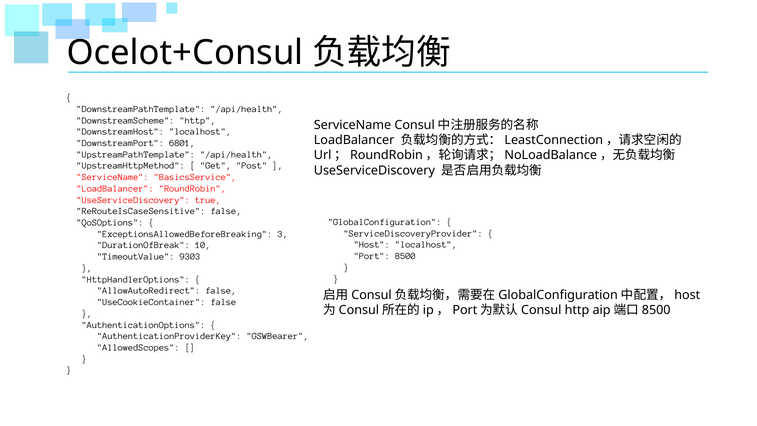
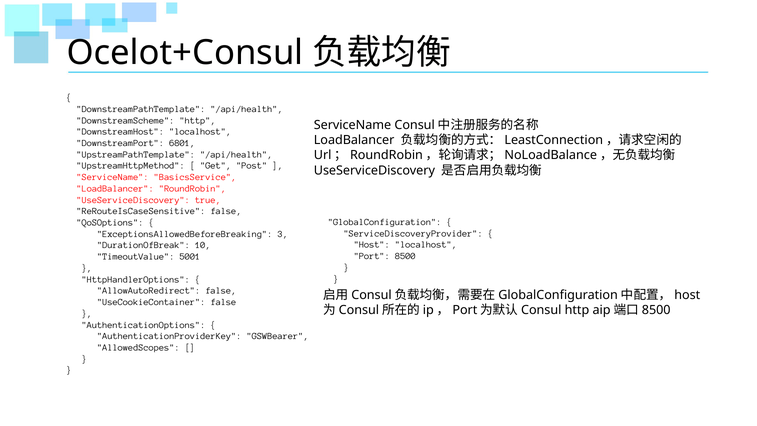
9303: 9303 -> 5001
